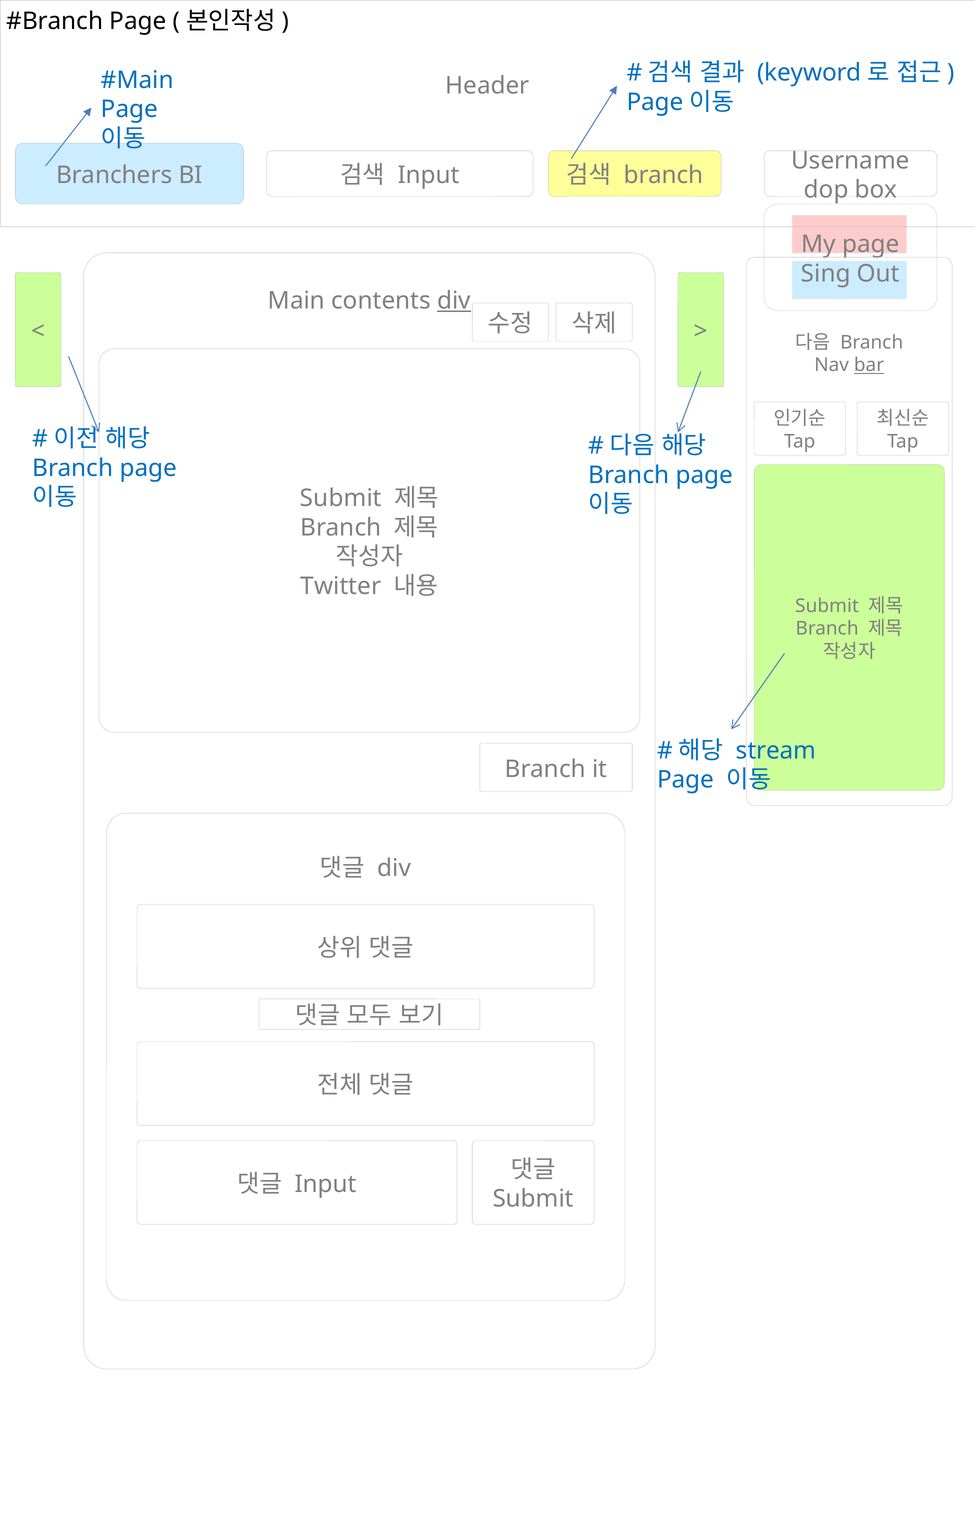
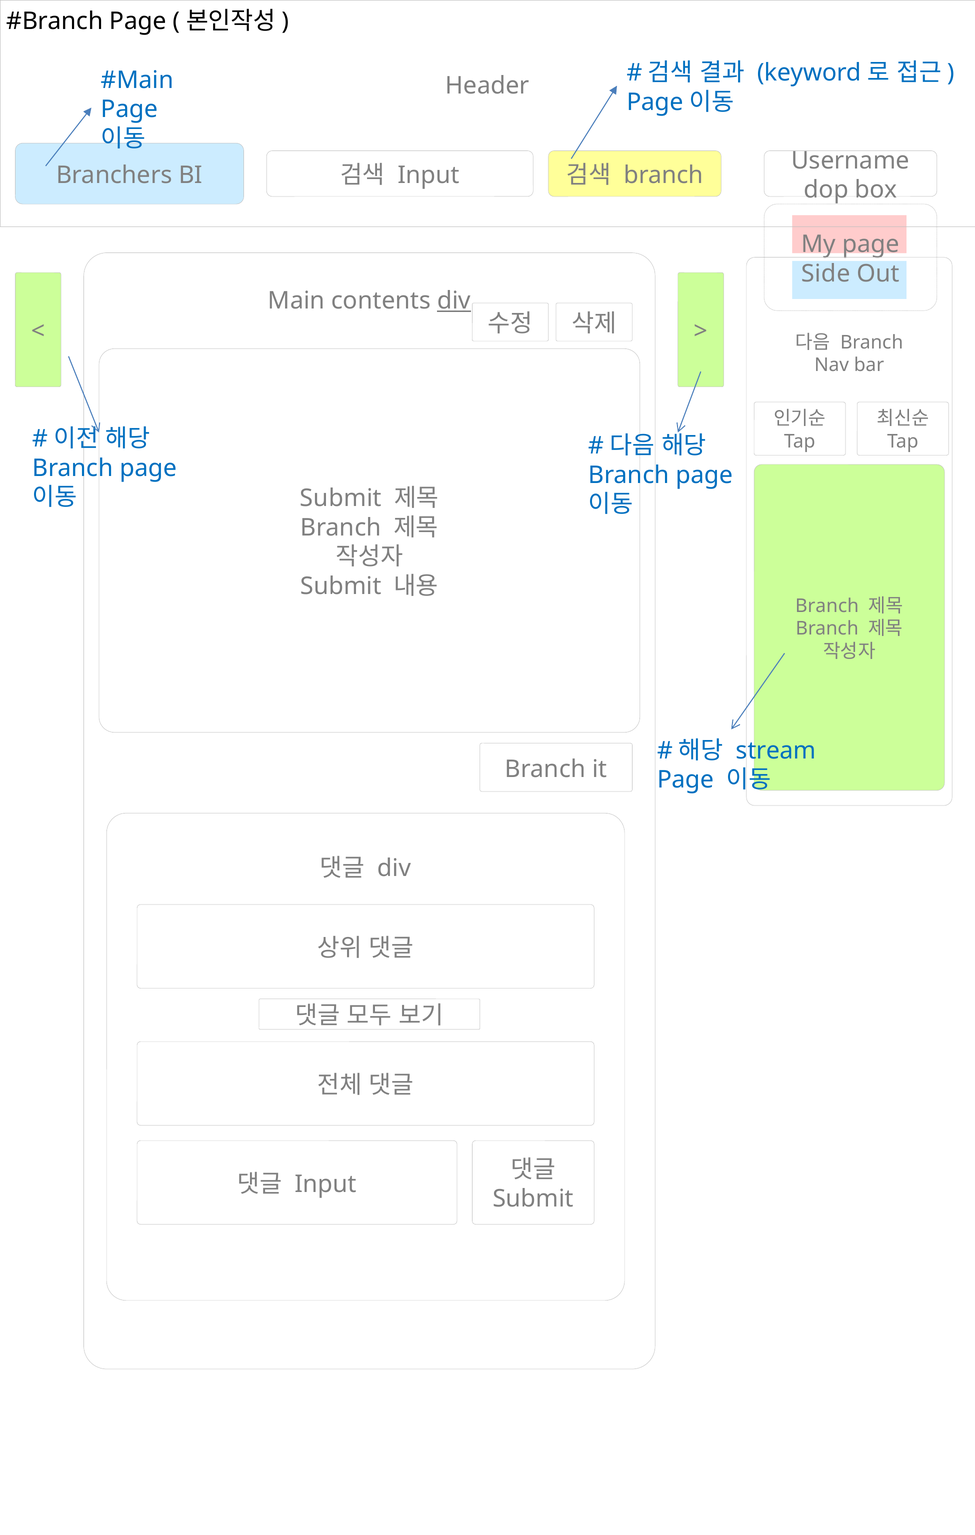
Sing: Sing -> Side
bar underline: present -> none
Twitter at (341, 586): Twitter -> Submit
Submit at (827, 606): Submit -> Branch
